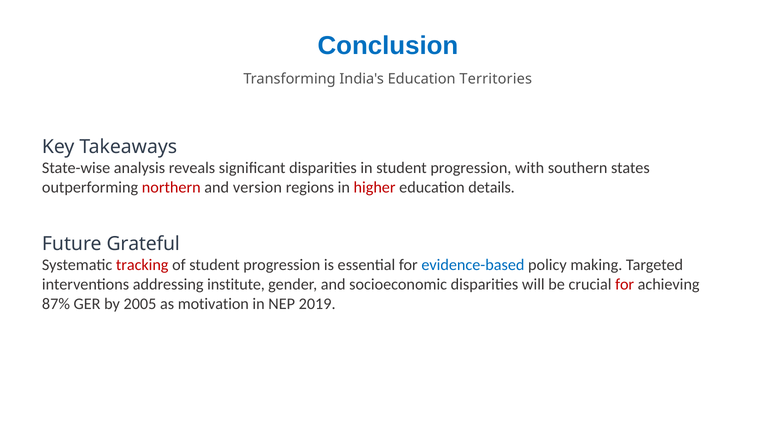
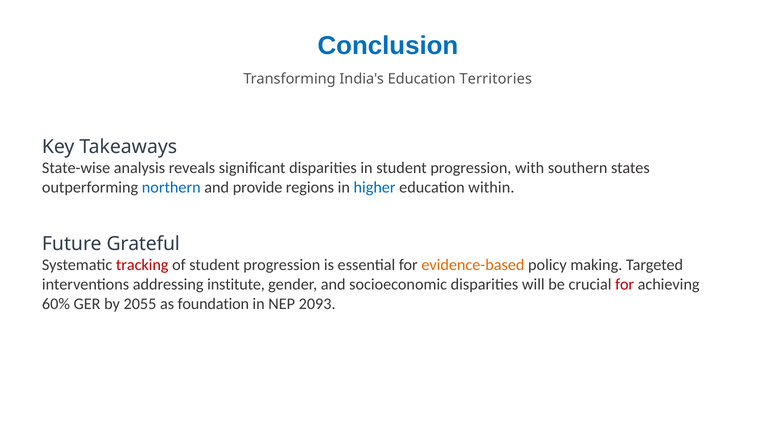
northern colour: red -> blue
version: version -> provide
higher colour: red -> blue
details: details -> within
evidence-based colour: blue -> orange
87%: 87% -> 60%
2005: 2005 -> 2055
motivation: motivation -> foundation
2019: 2019 -> 2093
